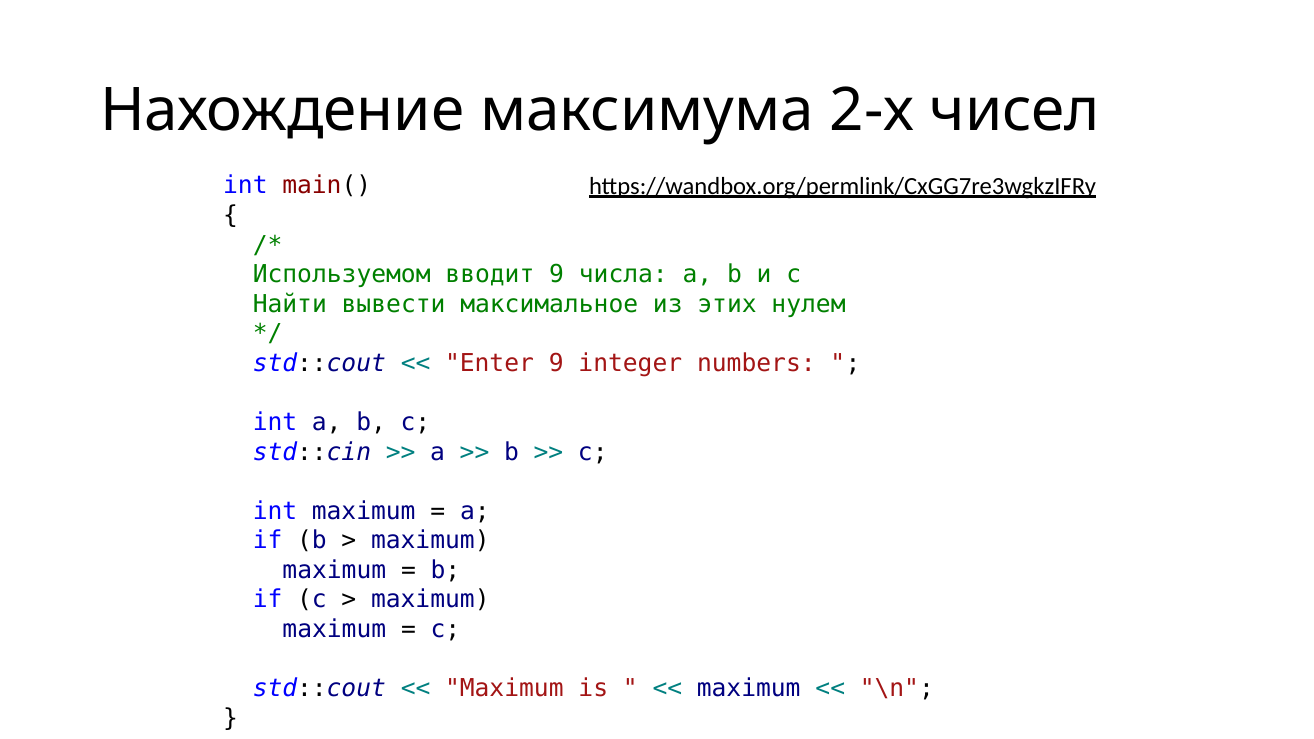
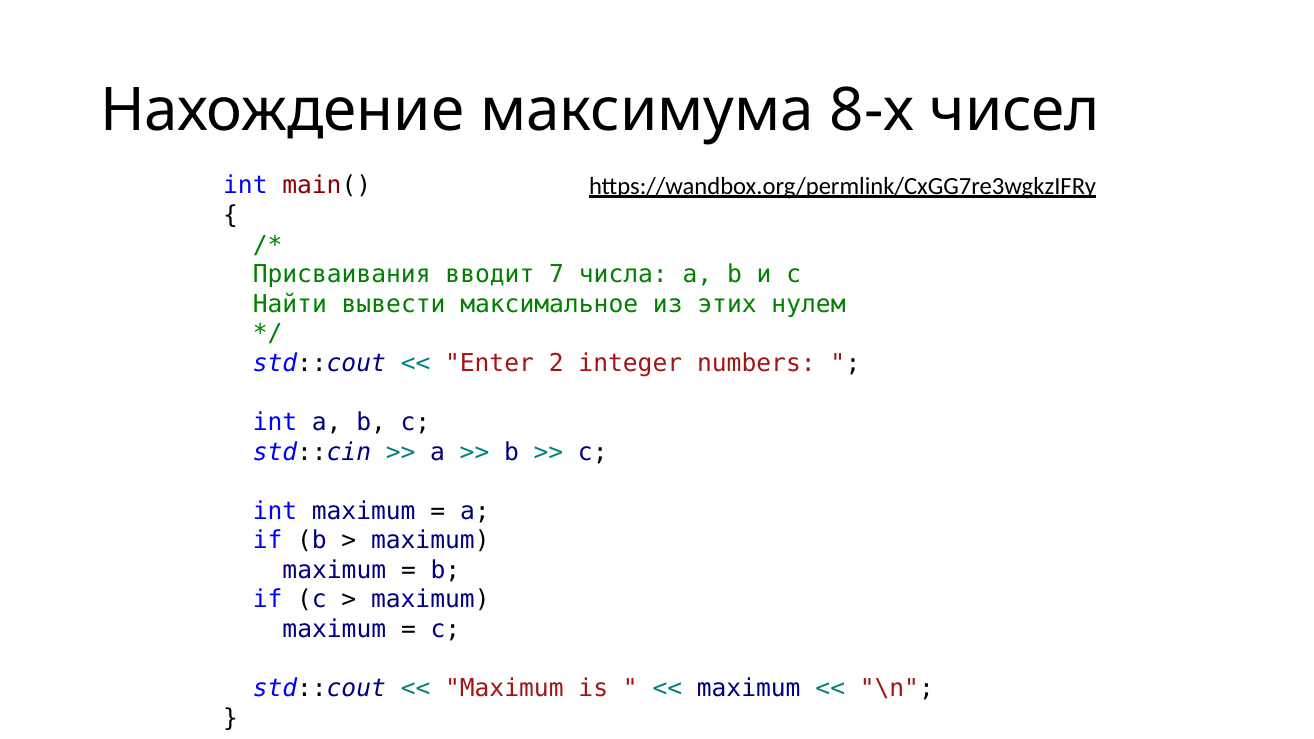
2-х: 2-х -> 8-х
Используемом: Используемом -> Присваивания
вводит 9: 9 -> 7
Enter 9: 9 -> 2
